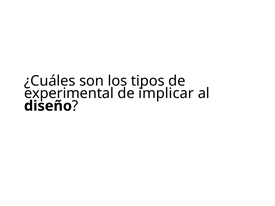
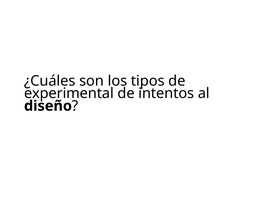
implicar: implicar -> intentos
